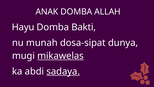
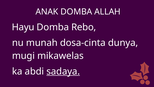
Bakti: Bakti -> Rebo
dosa-sipat: dosa-sipat -> dosa-cinta
mikawelas underline: present -> none
